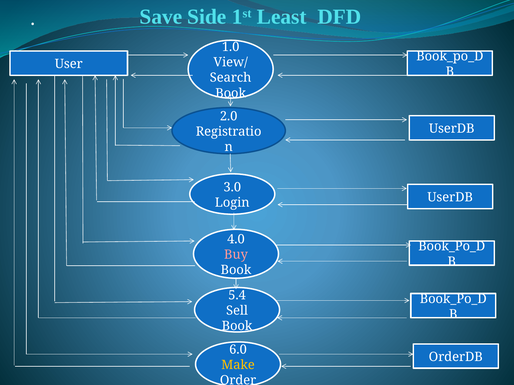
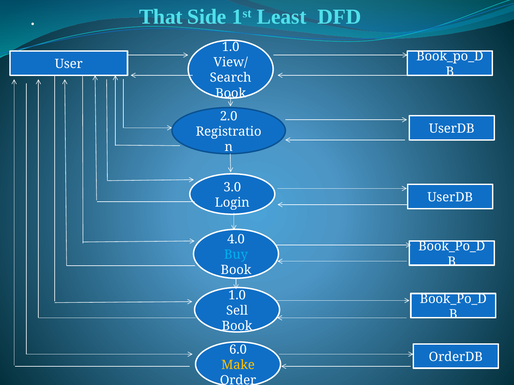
Save: Save -> That
Buy colour: pink -> light blue
5.4 at (237, 296): 5.4 -> 1.0
